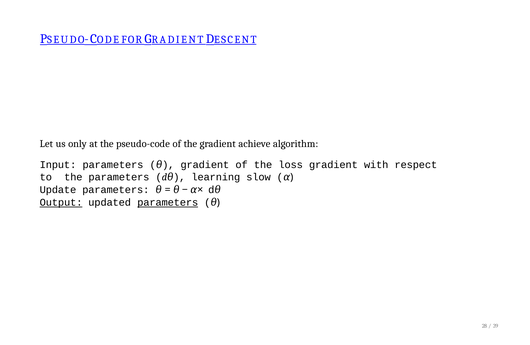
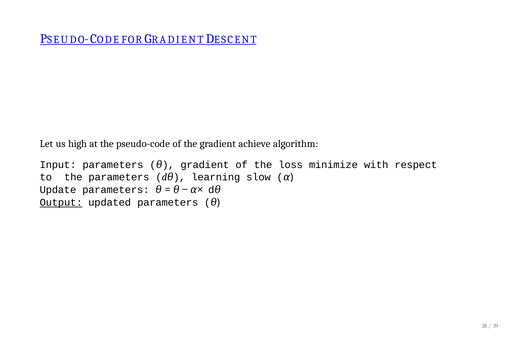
only: only -> high
loss gradient: gradient -> minimize
parameters at (168, 202) underline: present -> none
